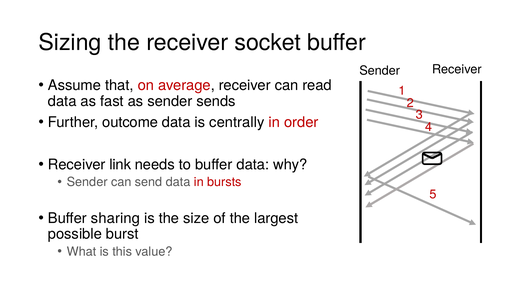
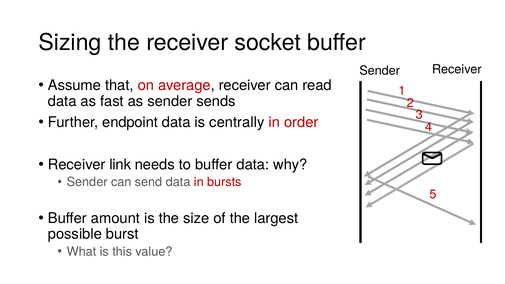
outcome: outcome -> endpoint
sharing: sharing -> amount
